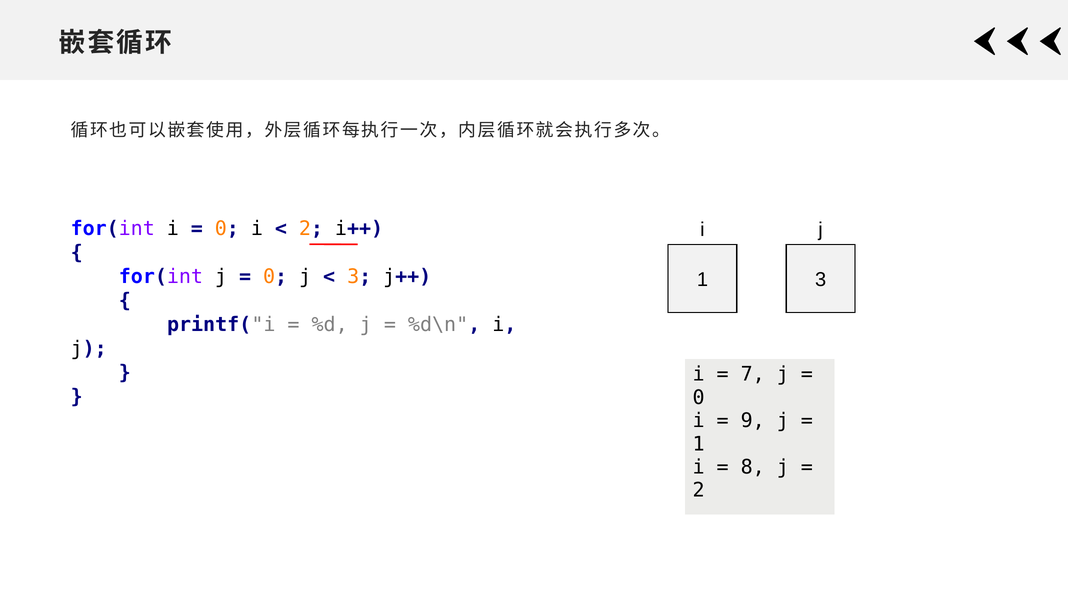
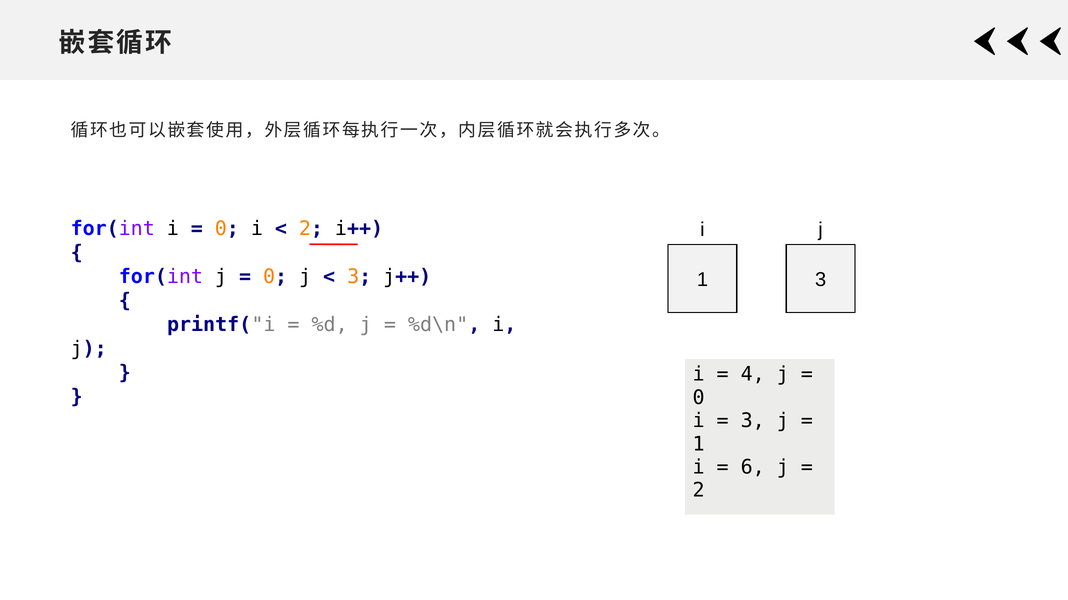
7: 7 -> 4
9 at (753, 421): 9 -> 3
8: 8 -> 6
